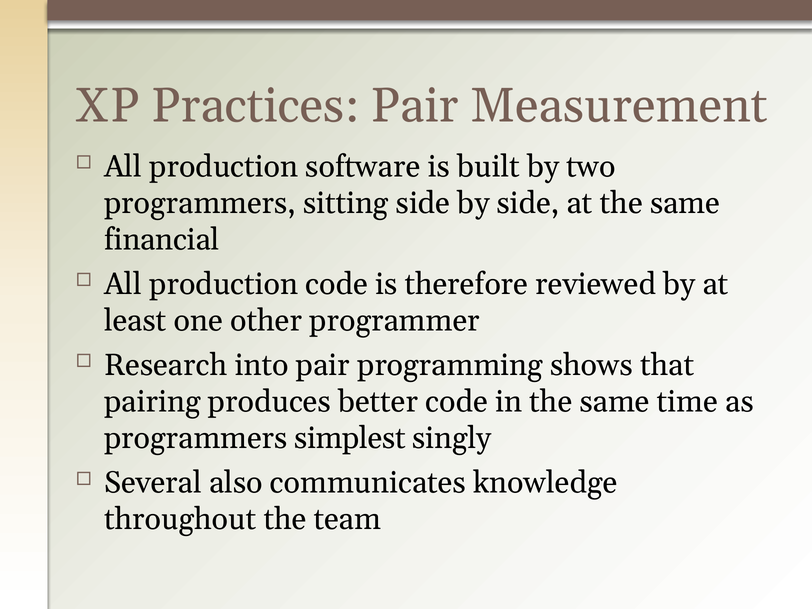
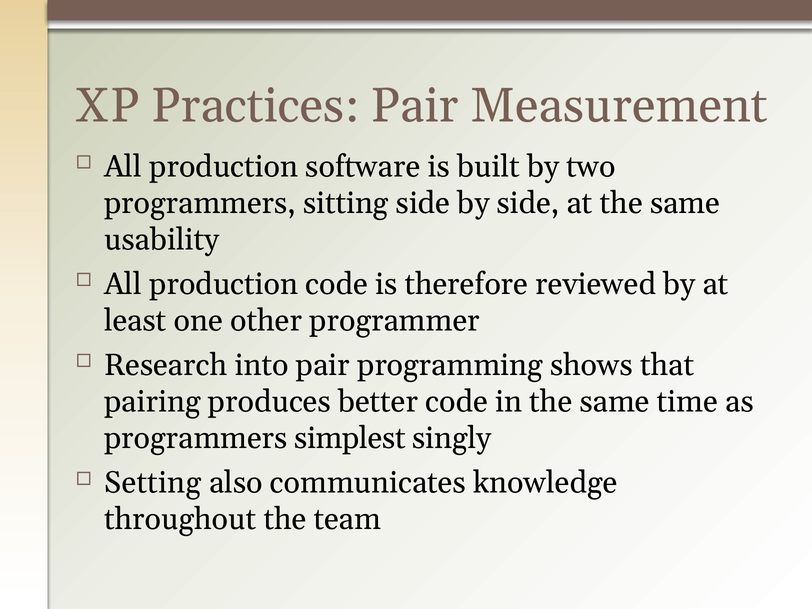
financial: financial -> usability
Several: Several -> Setting
